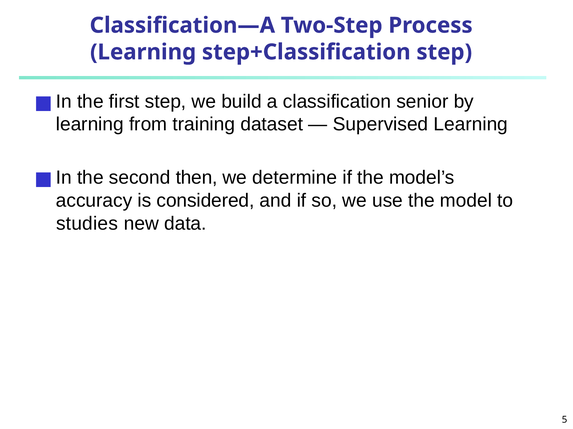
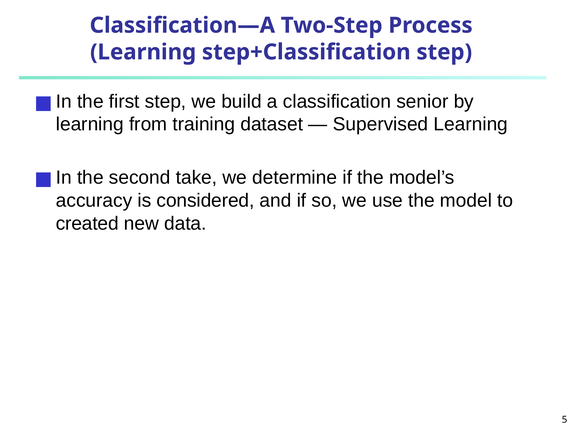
then: then -> take
studies: studies -> created
